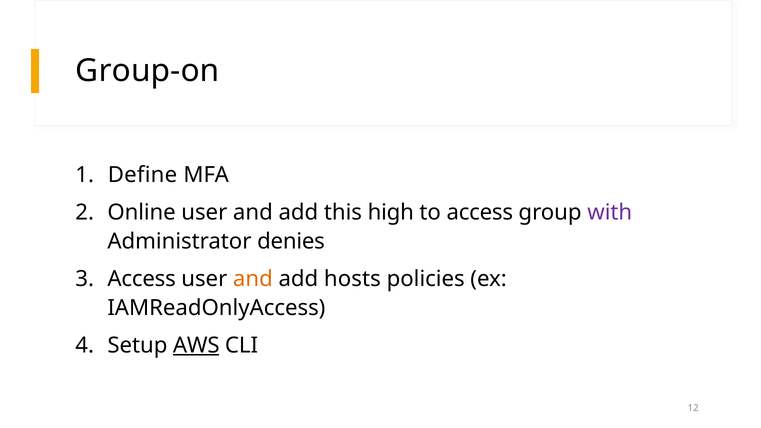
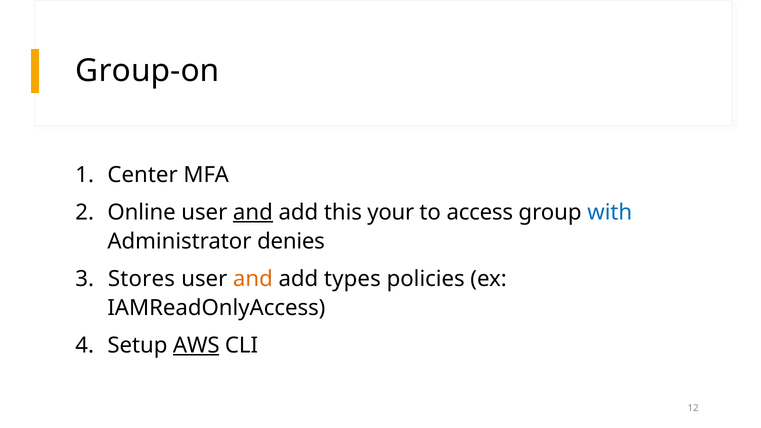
Define: Define -> Center
and at (253, 212) underline: none -> present
high: high -> your
with colour: purple -> blue
Access at (142, 279): Access -> Stores
hosts: hosts -> types
